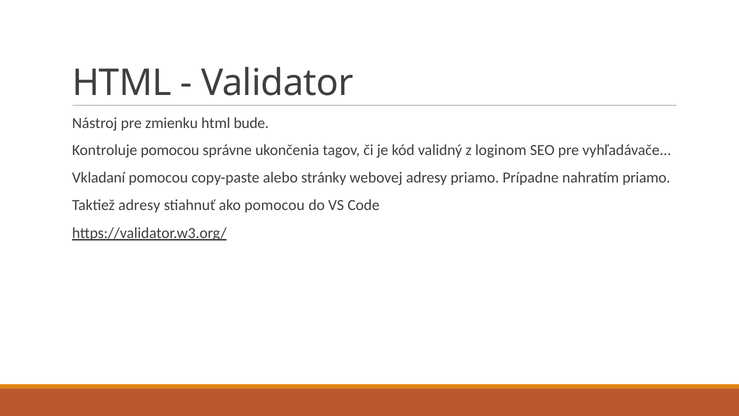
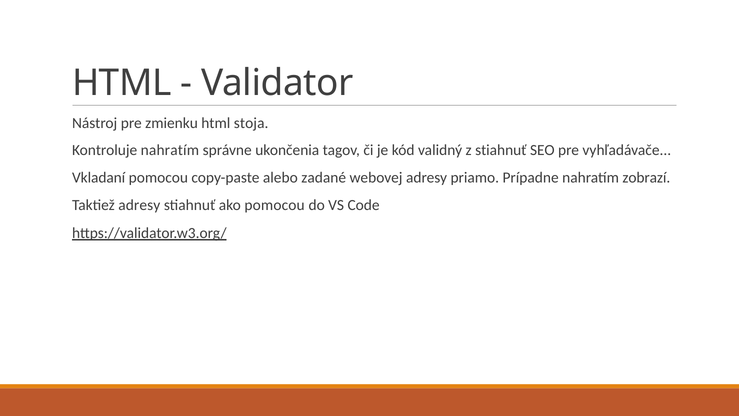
bude: bude -> stoja
Kontroluje pomocou: pomocou -> nahratím
z loginom: loginom -> stiahnuť
stránky: stránky -> zadané
nahratím priamo: priamo -> zobrazí
